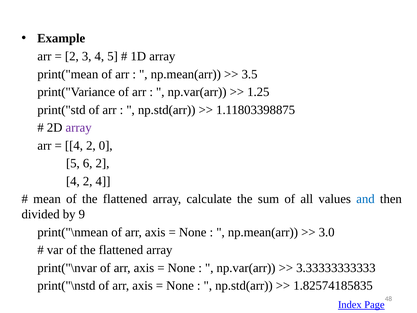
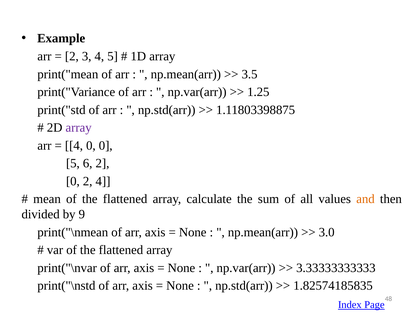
2 at (91, 145): 2 -> 0
4 at (73, 181): 4 -> 0
and colour: blue -> orange
